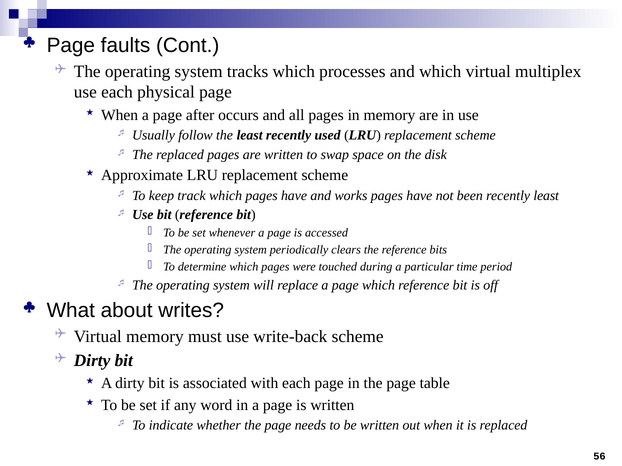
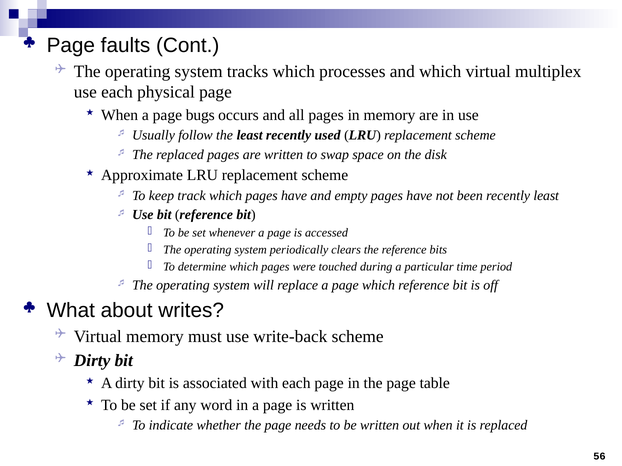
after: after -> bugs
works: works -> empty
